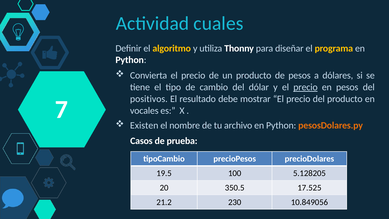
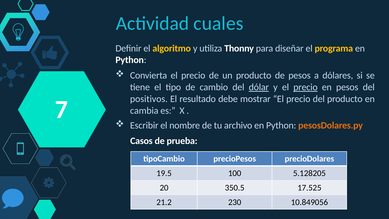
dólar underline: none -> present
vocales: vocales -> cambia
Existen: Existen -> Escribir
